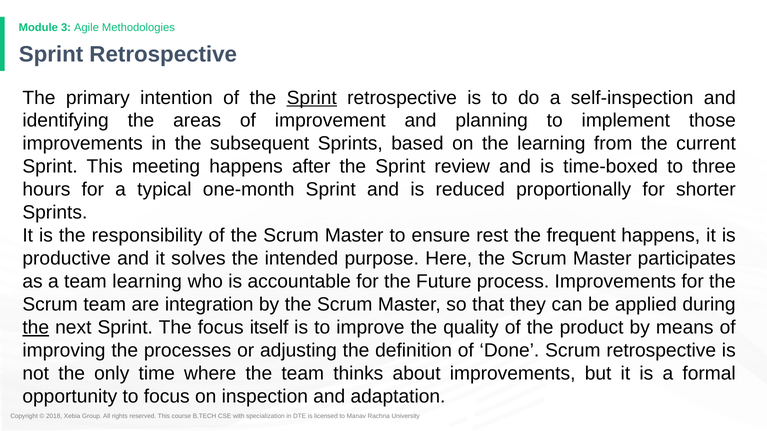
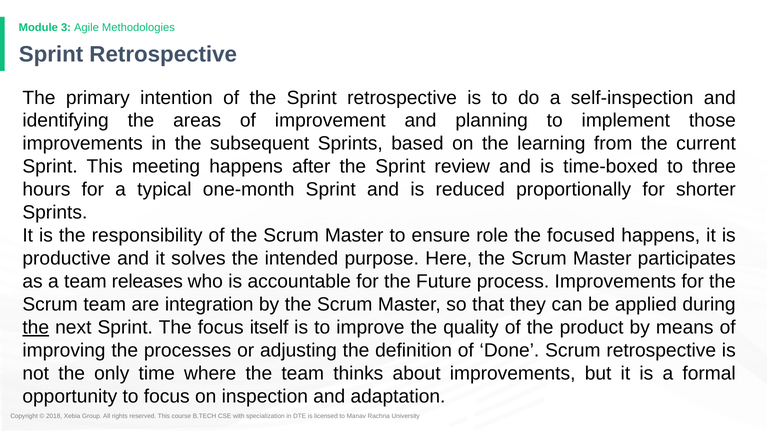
Sprint at (312, 98) underline: present -> none
rest: rest -> role
frequent: frequent -> focused
team learning: learning -> releases
